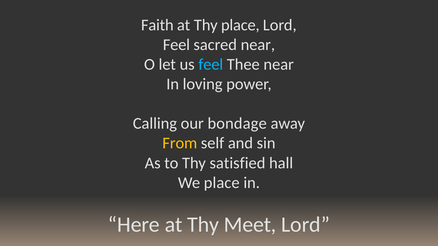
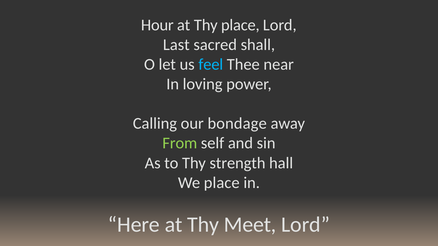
Faith: Faith -> Hour
Feel at (176, 45): Feel -> Last
sacred near: near -> shall
From colour: yellow -> light green
satisfied: satisfied -> strength
